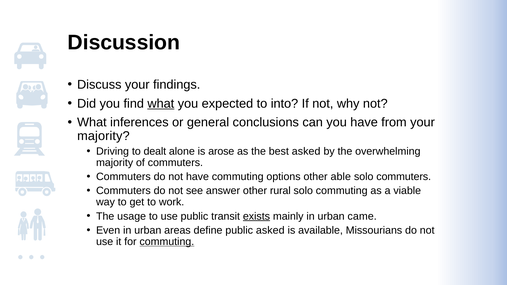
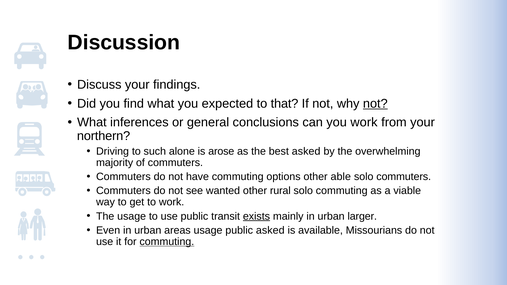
what at (161, 104) underline: present -> none
into: into -> that
not at (375, 104) underline: none -> present
you have: have -> work
majority at (103, 136): majority -> northern
dealt: dealt -> such
answer: answer -> wanted
came: came -> larger
areas define: define -> usage
